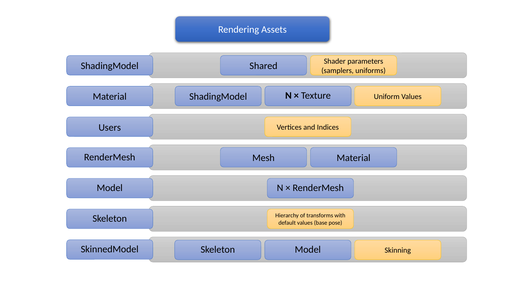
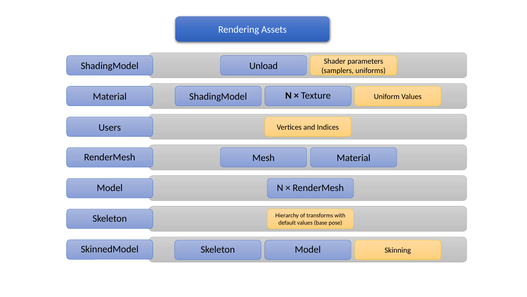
Shared: Shared -> Unload
